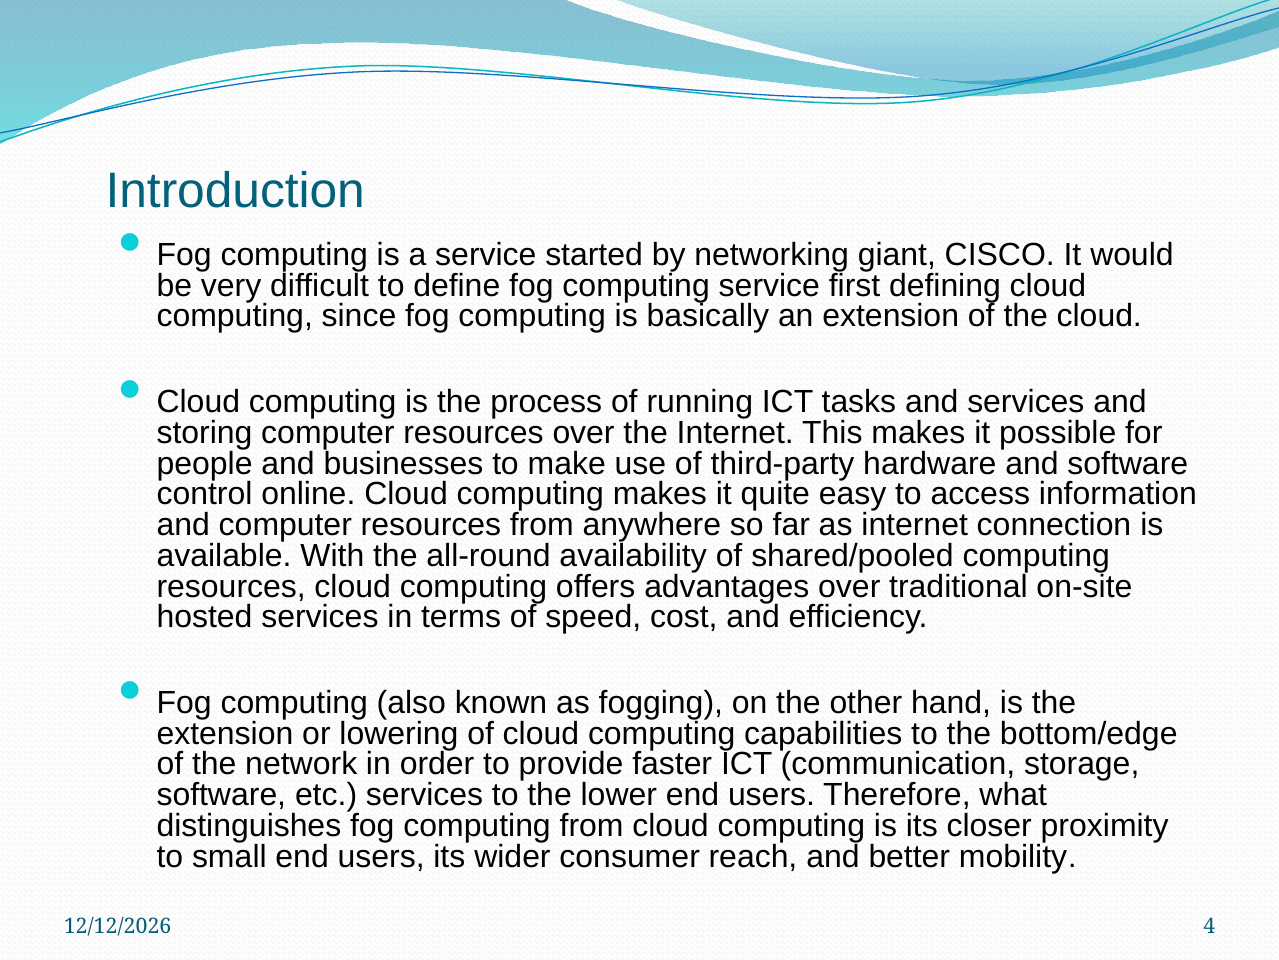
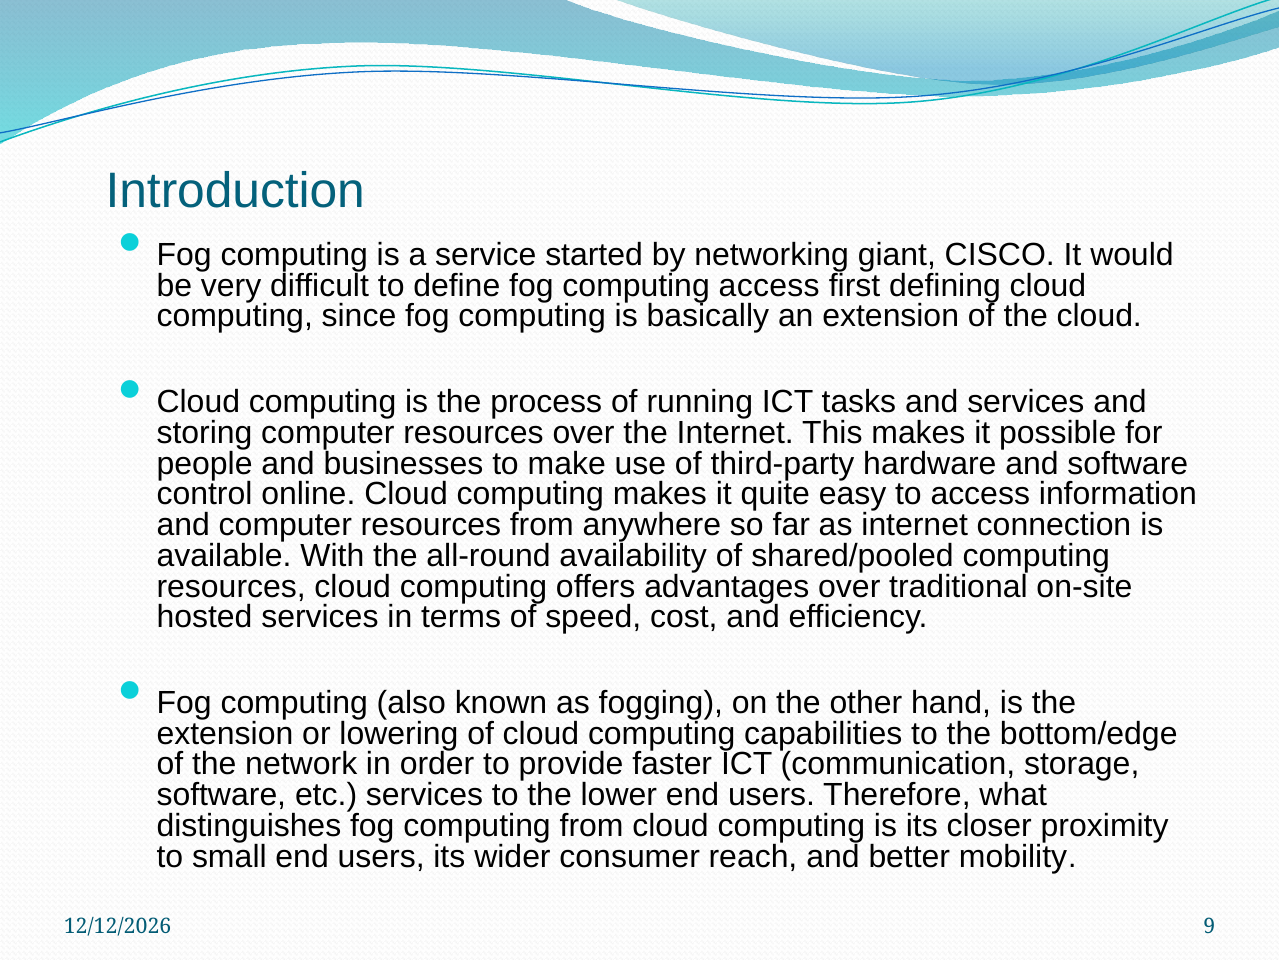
computing service: service -> access
4: 4 -> 9
